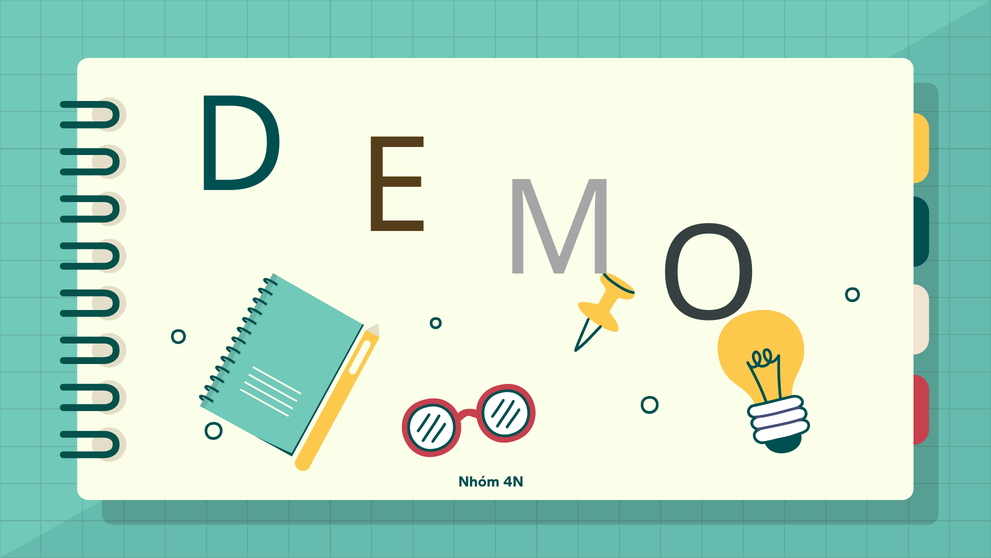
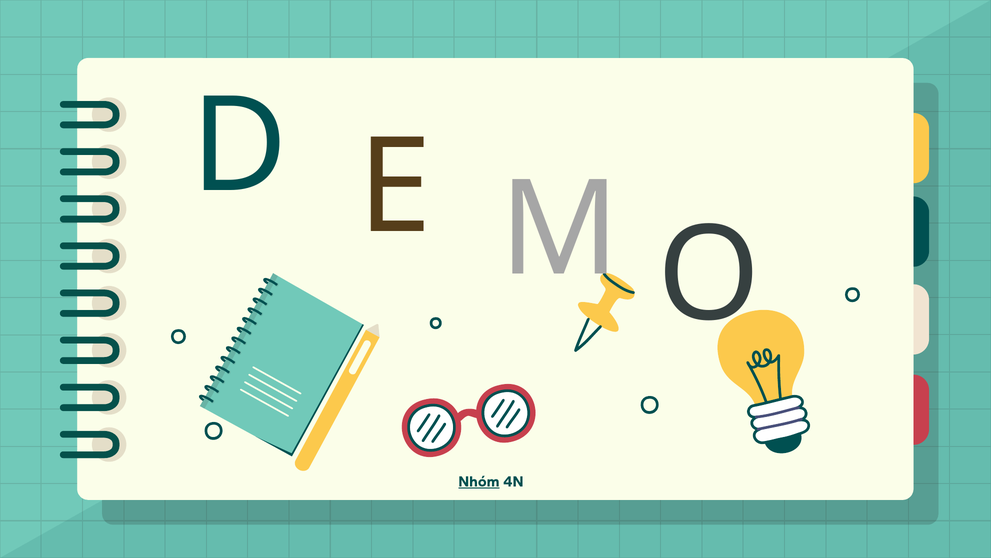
Nhóm underline: none -> present
